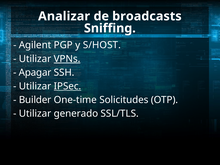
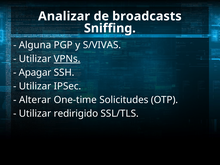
Agilent: Agilent -> Alguna
S/HOST: S/HOST -> S/VIVAS
IPSec underline: present -> none
Builder: Builder -> Alterar
generado: generado -> redirigido
